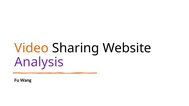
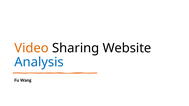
Analysis colour: purple -> blue
